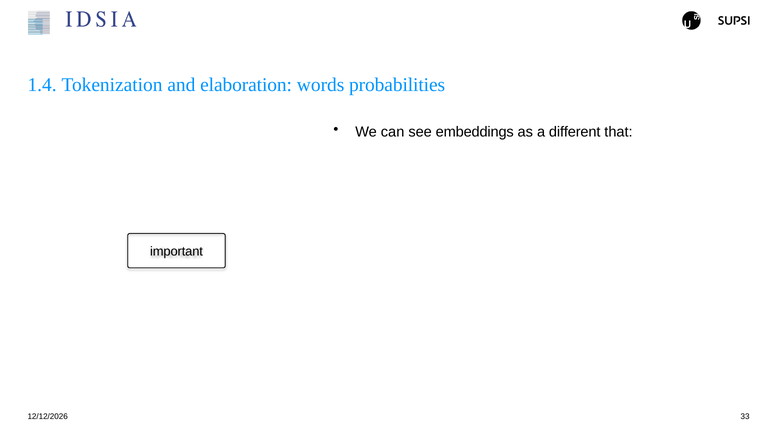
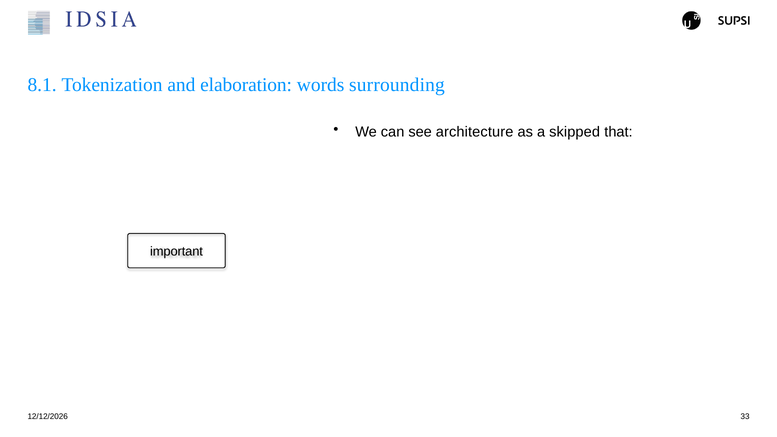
1.4: 1.4 -> 8.1
probabilities: probabilities -> surrounding
embeddings: embeddings -> architecture
different: different -> skipped
